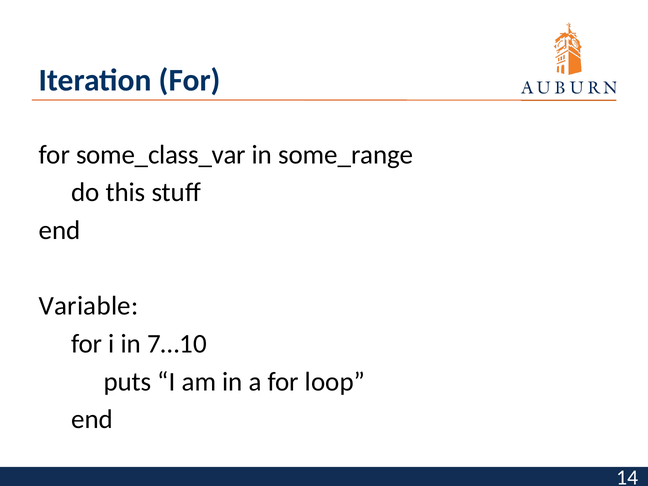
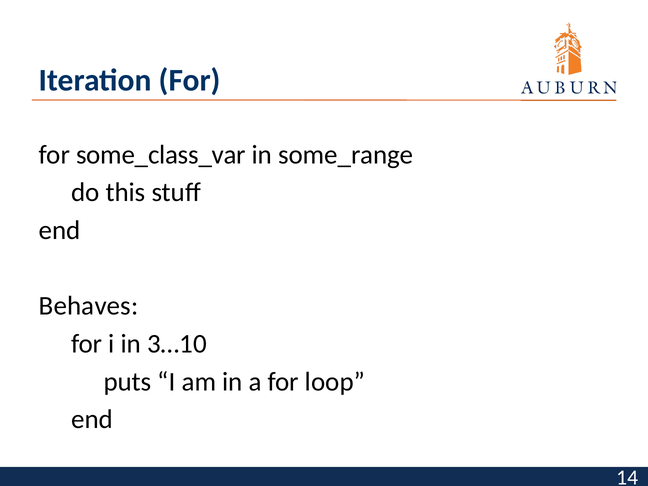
Variable: Variable -> Behaves
7…10: 7…10 -> 3…10
